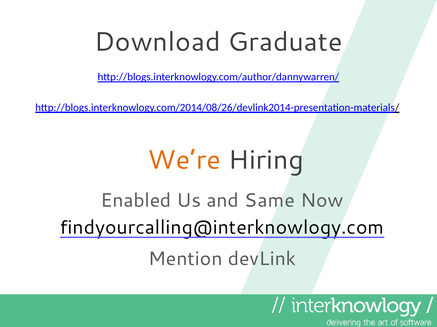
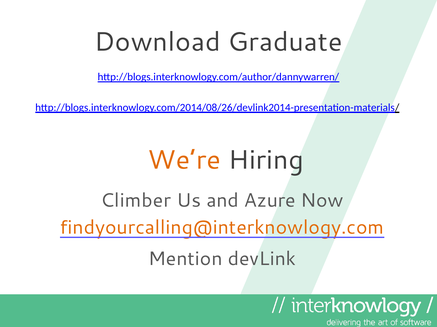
Enabled: Enabled -> Climber
Same: Same -> Azure
findyourcalling@interknowlogy.com colour: black -> orange
